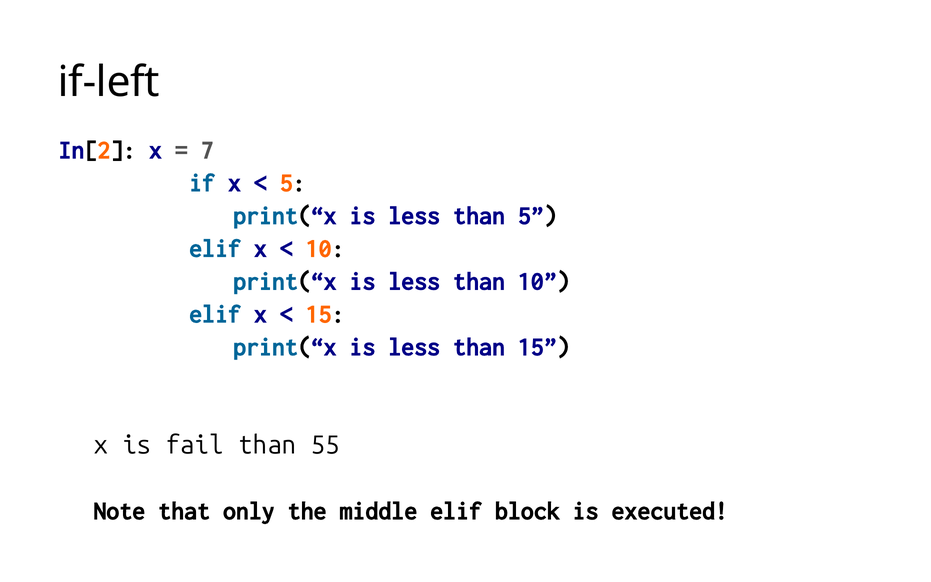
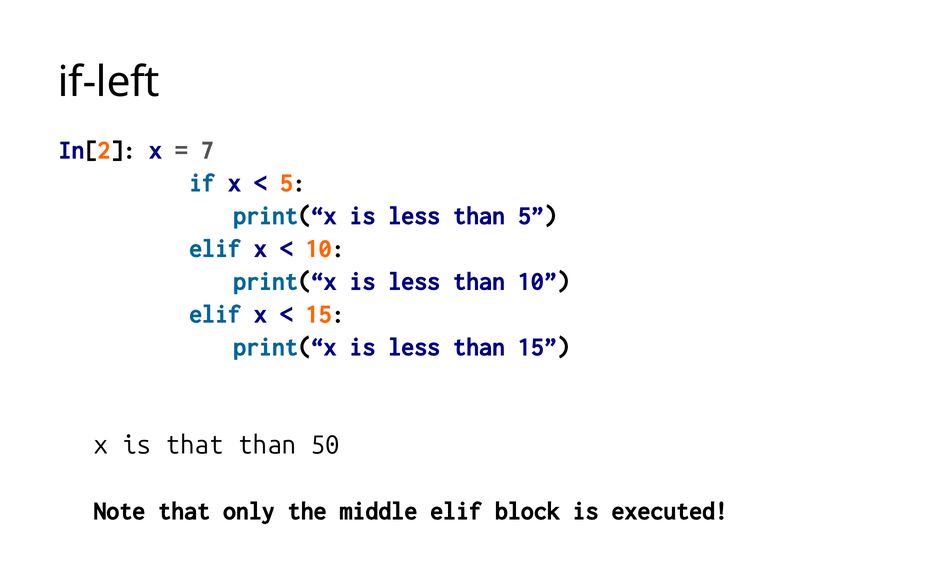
is fail: fail -> that
55: 55 -> 50
